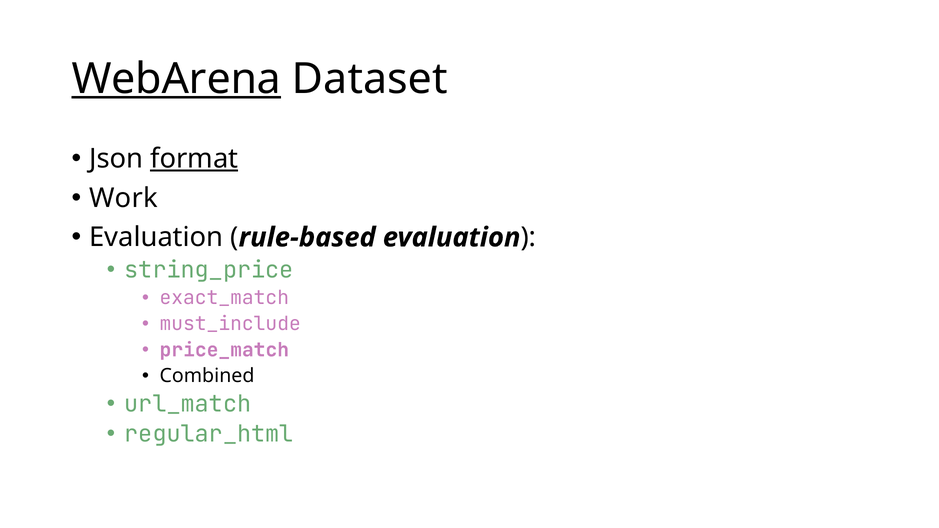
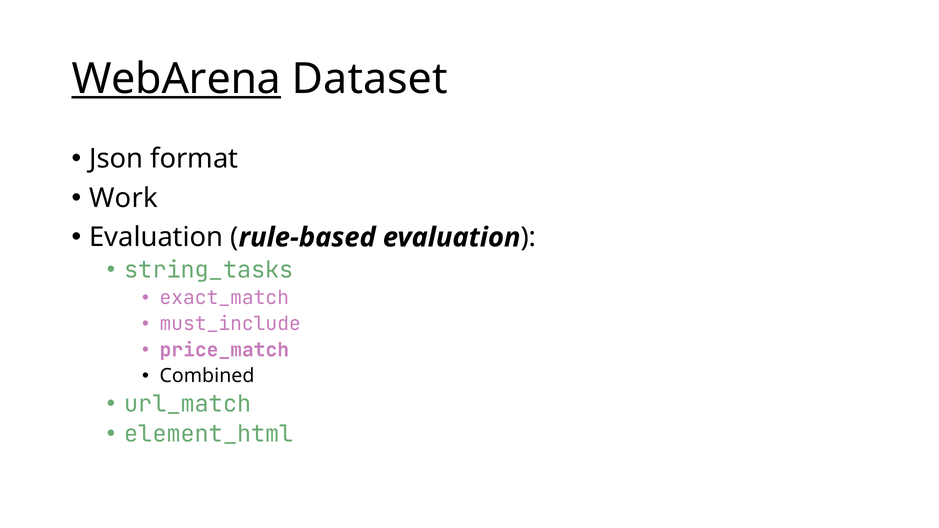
format underline: present -> none
string_price: string_price -> string_tasks
regular_html: regular_html -> element_html
